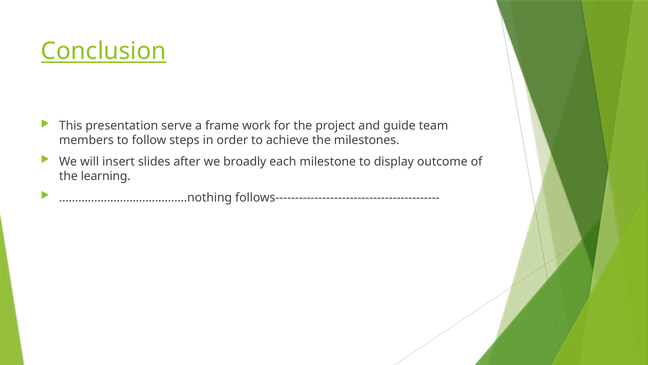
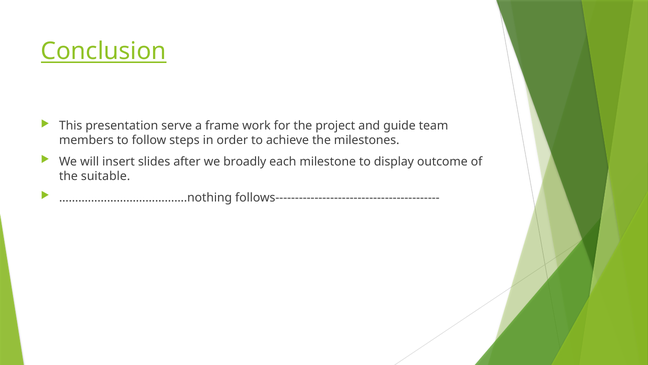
learning: learning -> suitable
